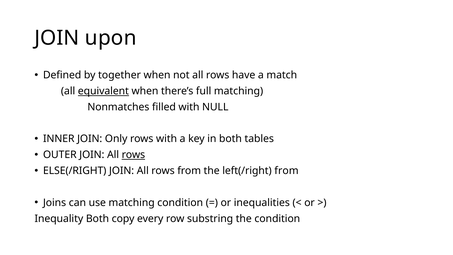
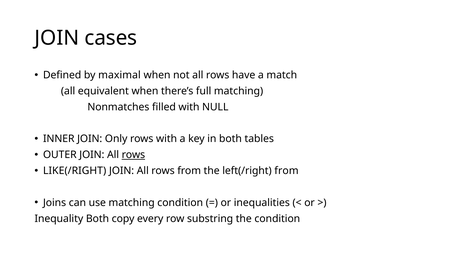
upon: upon -> cases
together: together -> maximal
equivalent underline: present -> none
ELSE(/RIGHT: ELSE(/RIGHT -> LIKE(/RIGHT
